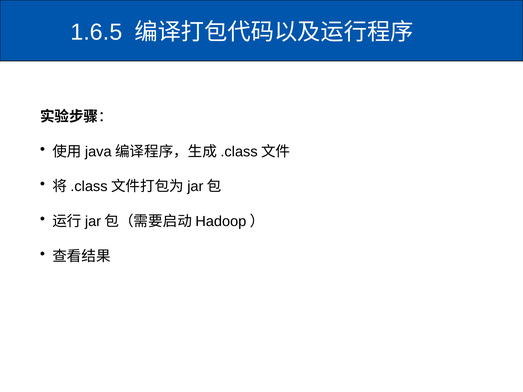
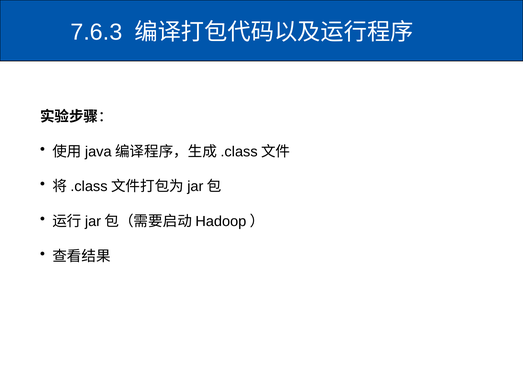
1.6.5: 1.6.5 -> 7.6.3
